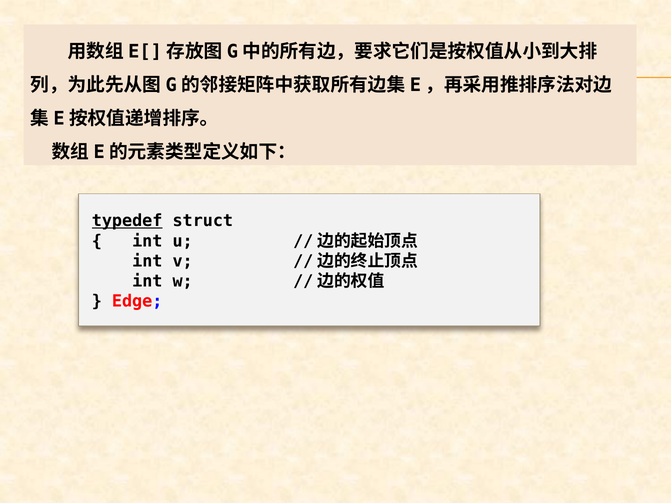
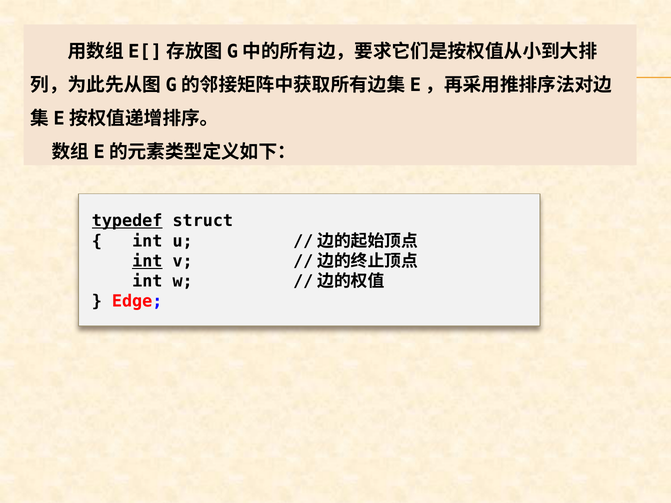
int at (147, 261) underline: none -> present
